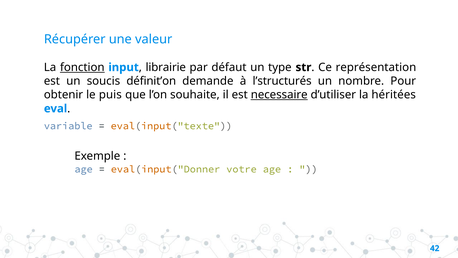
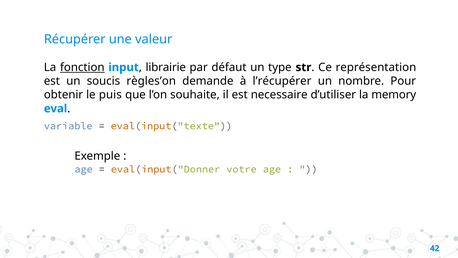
définit’on: définit’on -> règles’on
l’structurés: l’structurés -> l’récupérer
necessaire underline: present -> none
héritées: héritées -> memory
